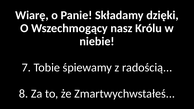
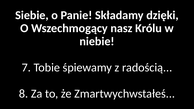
Wiarę: Wiarę -> Siebie
